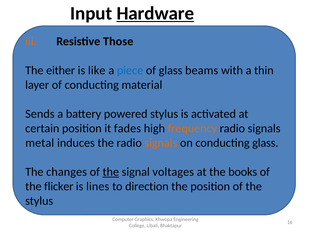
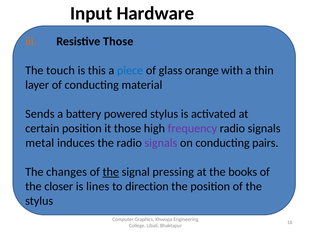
Hardware underline: present -> none
either: either -> touch
like: like -> this
beams: beams -> orange
it fades: fades -> those
frequency colour: orange -> purple
signals at (161, 143) colour: orange -> purple
conducting glass: glass -> pairs
voltages: voltages -> pressing
flicker: flicker -> closer
